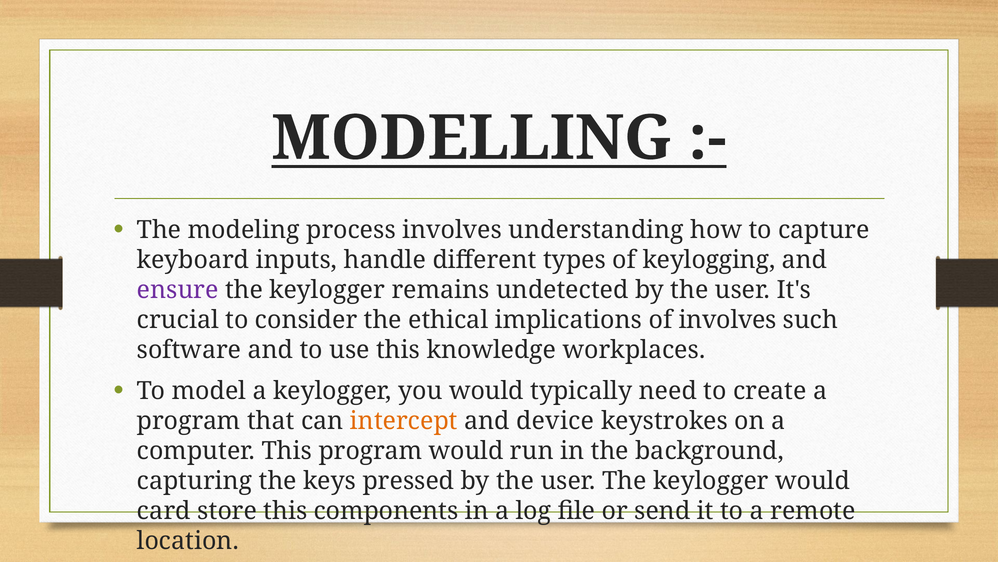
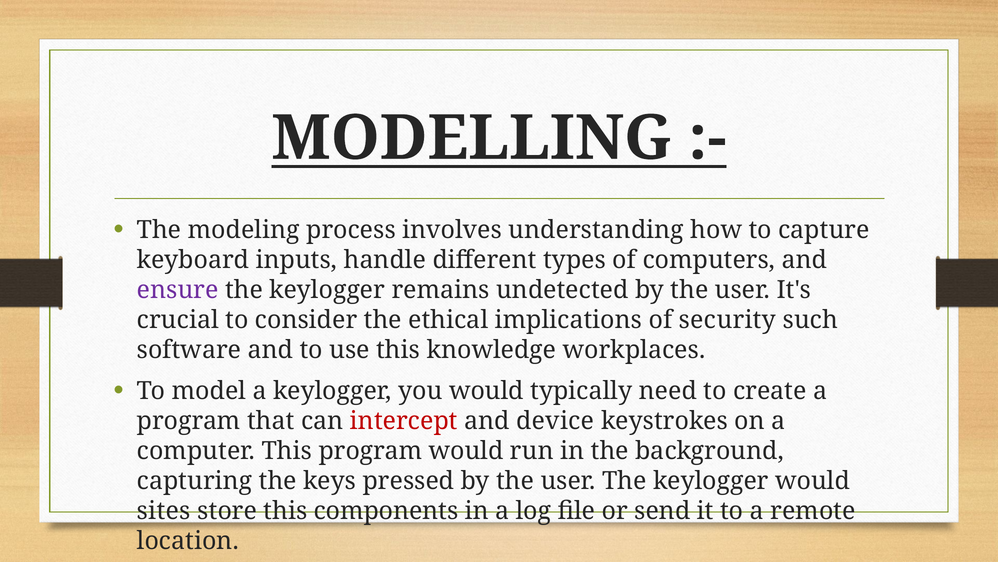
keylogging: keylogging -> computers
of involves: involves -> security
intercept colour: orange -> red
card: card -> sites
